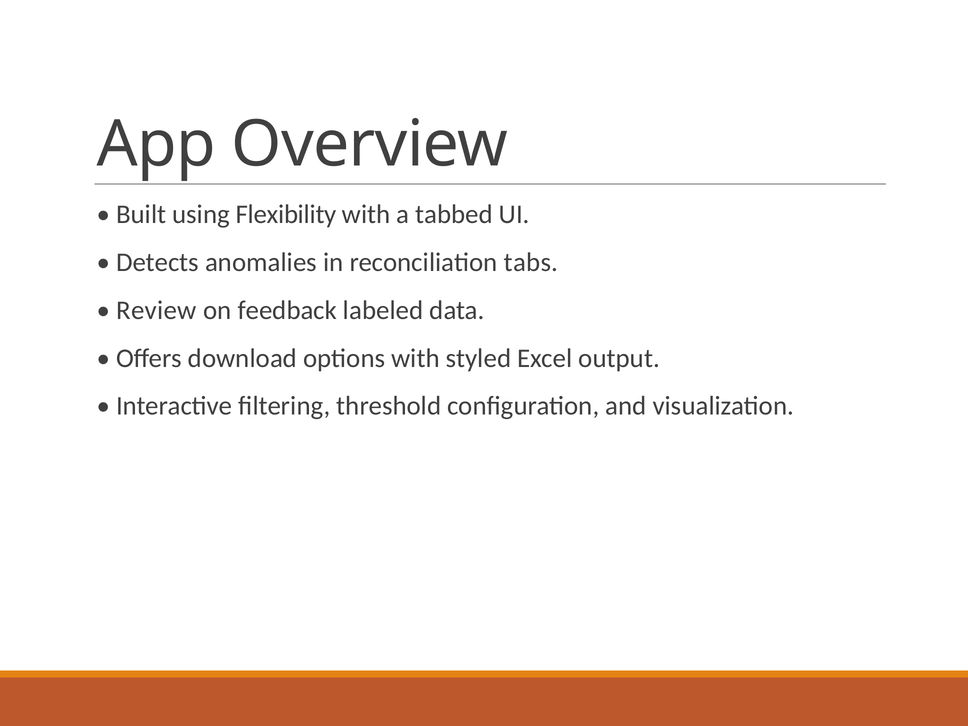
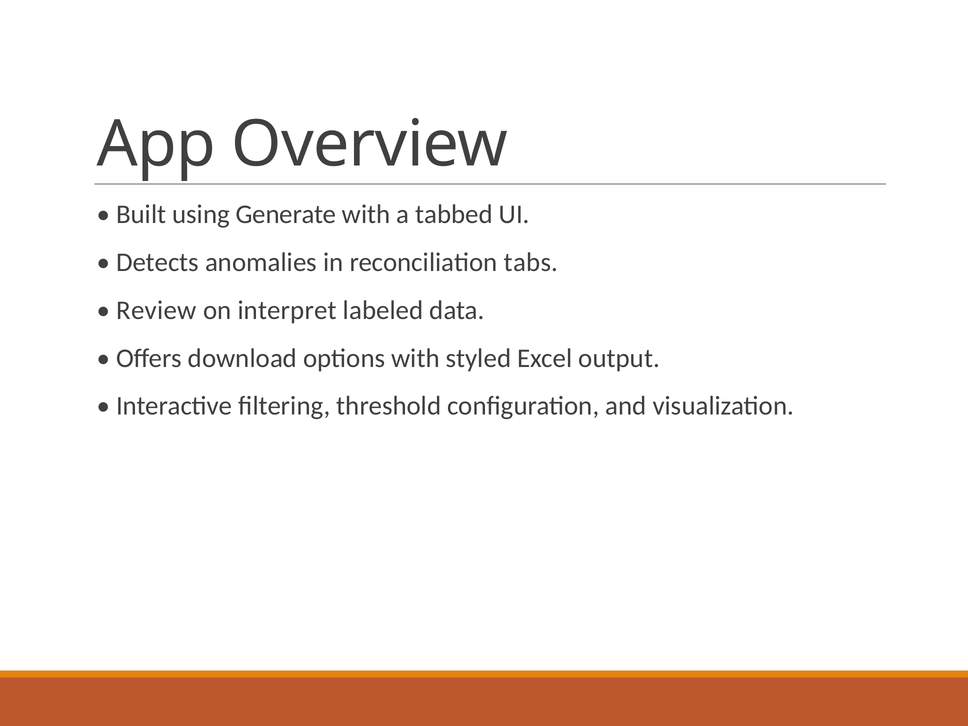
Flexibility: Flexibility -> Generate
feedback: feedback -> interpret
